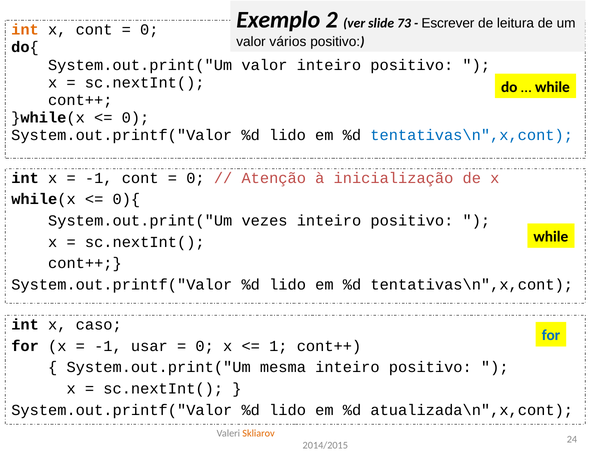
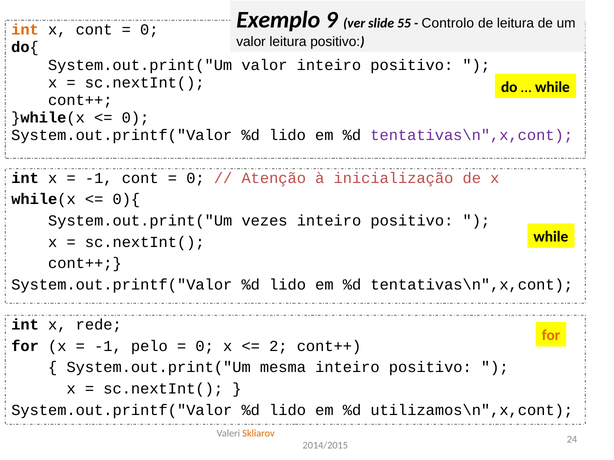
2: 2 -> 9
73: 73 -> 55
Escrever: Escrever -> Controlo
valor vários: vários -> leitura
tentativas\n",x,cont at (472, 135) colour: blue -> purple
caso: caso -> rede
for at (551, 336) colour: blue -> orange
usar: usar -> pelo
1: 1 -> 2
atualizada\n",x,cont: atualizada\n",x,cont -> utilizamos\n",x,cont
